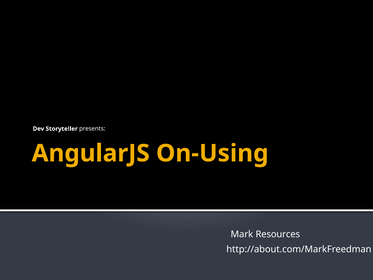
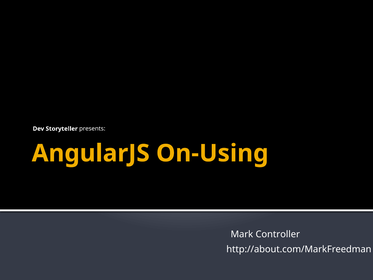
Resources: Resources -> Controller
